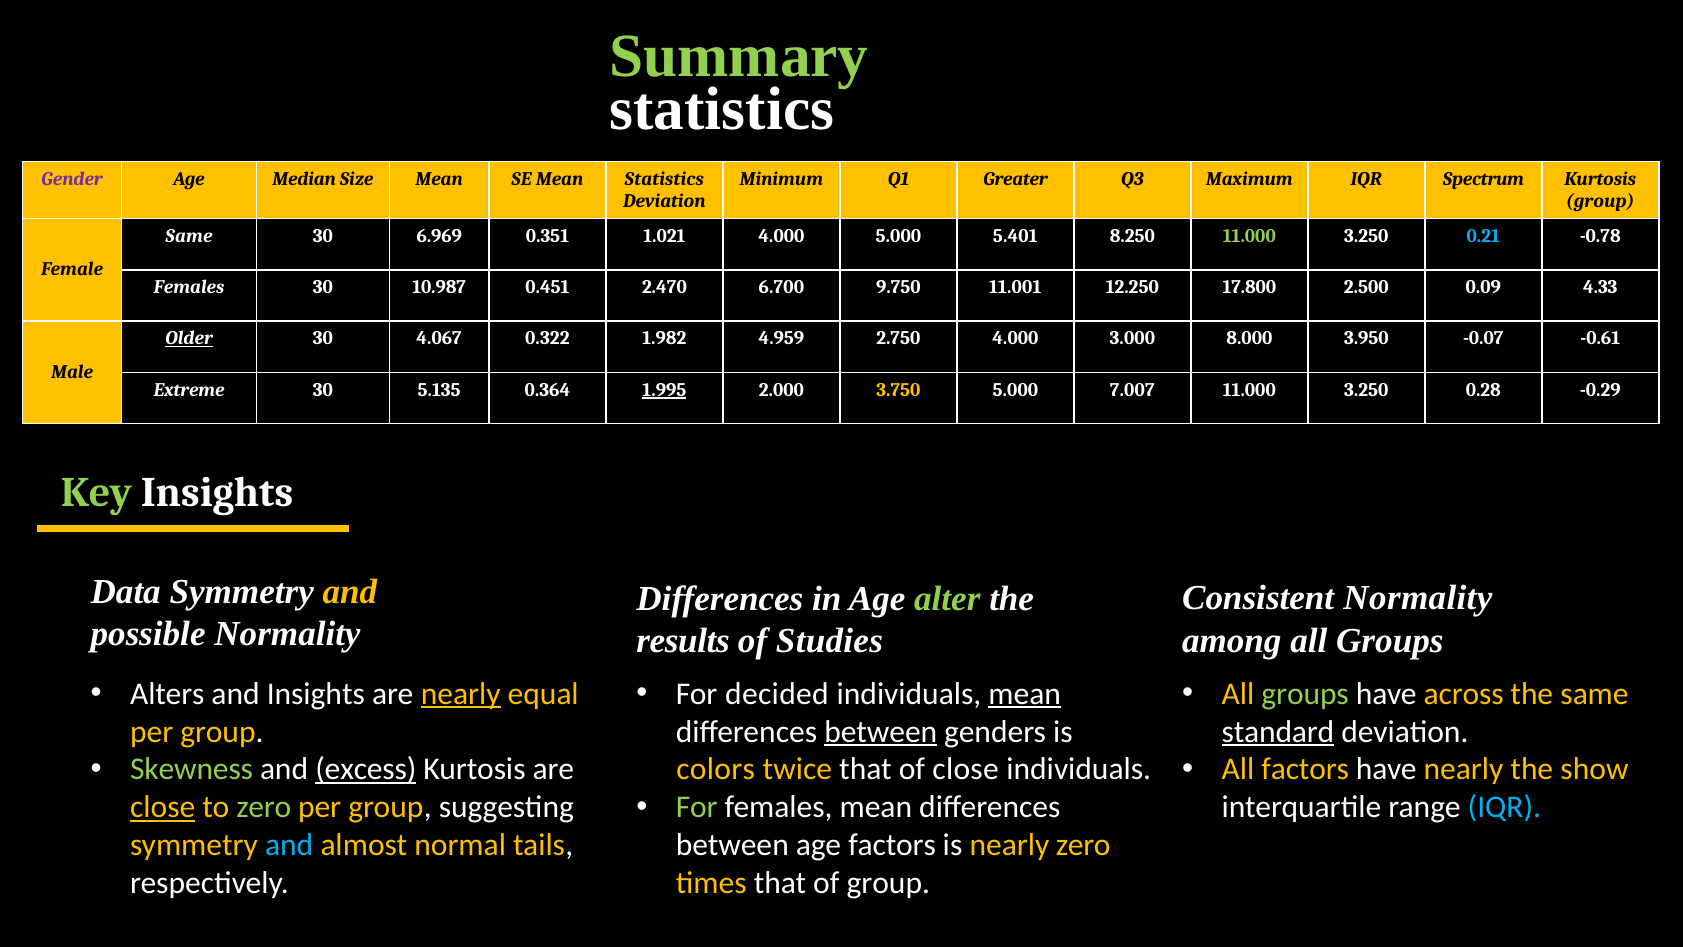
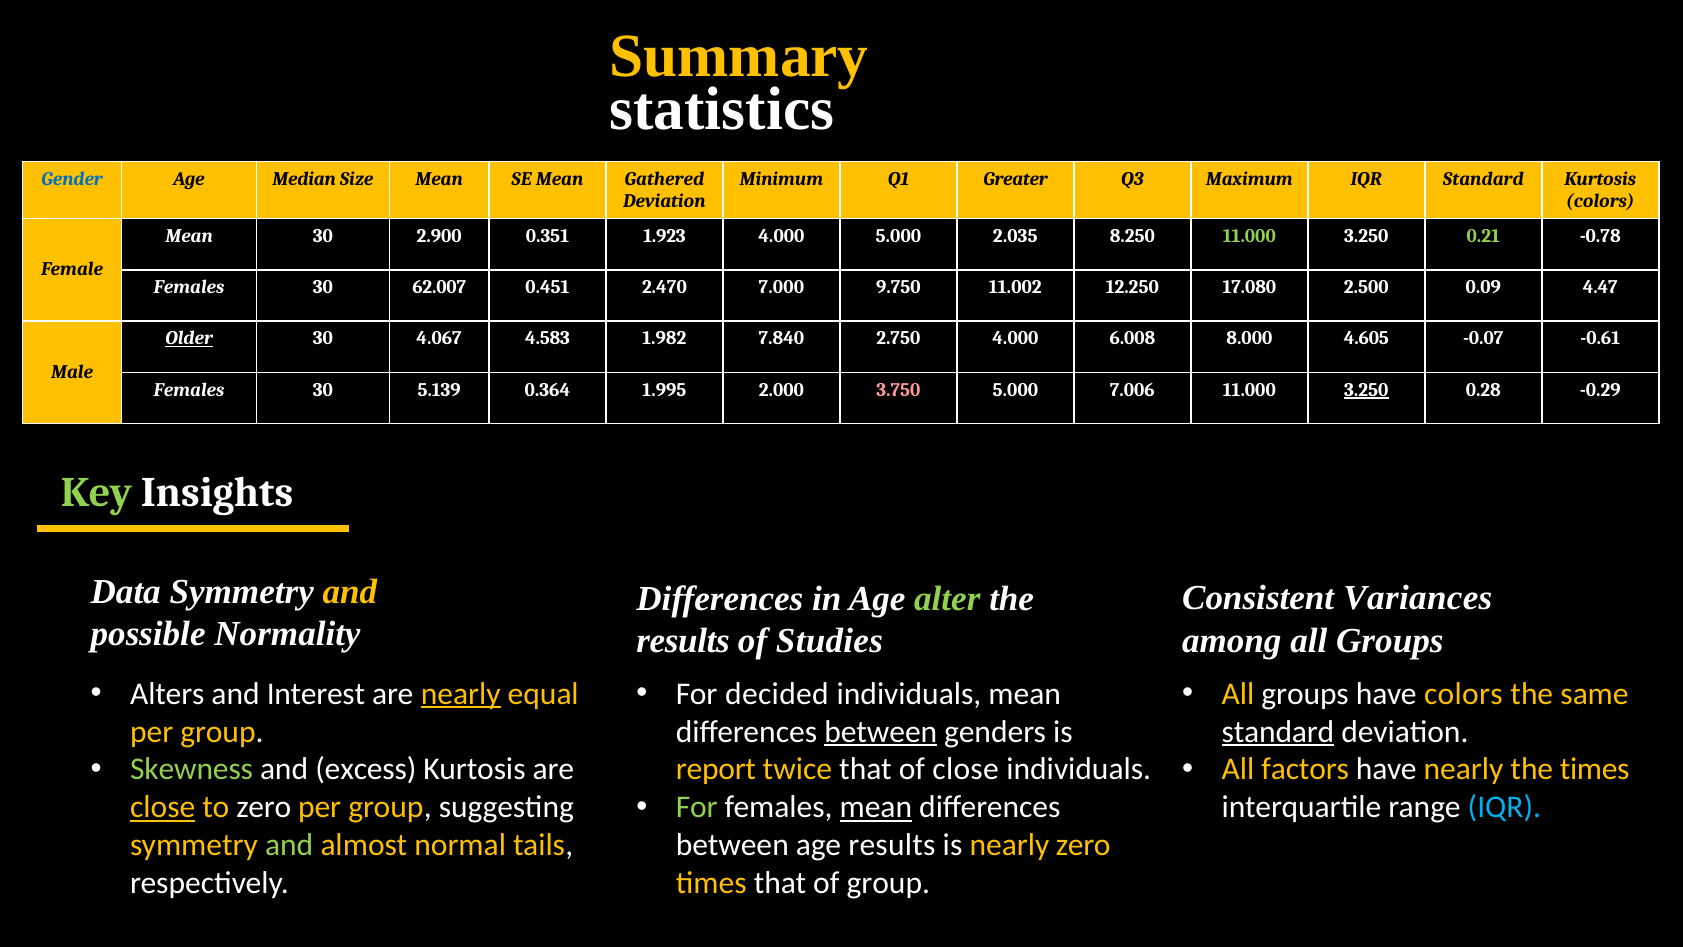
Summary colour: light green -> yellow
Gender colour: purple -> blue
Mean Statistics: Statistics -> Gathered
IQR Spectrum: Spectrum -> Standard
group at (1600, 201): group -> colors
Same at (189, 236): Same -> Mean
6.969: 6.969 -> 2.900
1.021: 1.021 -> 1.923
5.401: 5.401 -> 2.035
0.21 colour: light blue -> light green
10.987: 10.987 -> 62.007
6.700: 6.700 -> 7.000
11.001: 11.001 -> 11.002
17.800: 17.800 -> 17.080
4.33: 4.33 -> 4.47
0.322: 0.322 -> 4.583
4.959: 4.959 -> 7.840
3.000: 3.000 -> 6.008
3.950: 3.950 -> 4.605
Extreme at (189, 390): Extreme -> Females
5.135: 5.135 -> 5.139
1.995 underline: present -> none
3.750 colour: yellow -> pink
7.007: 7.007 -> 7.006
3.250 at (1366, 390) underline: none -> present
Consistent Normality: Normality -> Variances
and Insights: Insights -> Interest
mean at (1025, 694) underline: present -> none
groups at (1305, 694) colour: light green -> white
have across: across -> colors
excess underline: present -> none
the show: show -> times
colors: colors -> report
mean at (876, 807) underline: none -> present
zero at (264, 807) colour: light green -> white
and at (289, 845) colour: light blue -> light green
age factors: factors -> results
